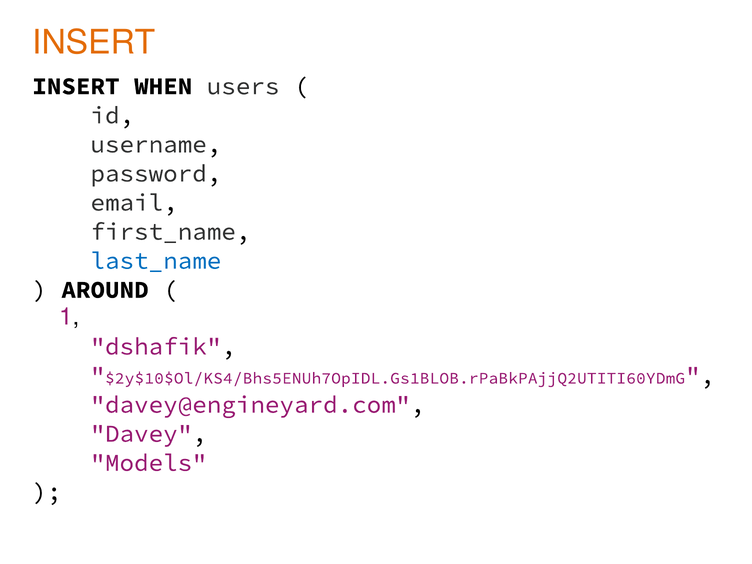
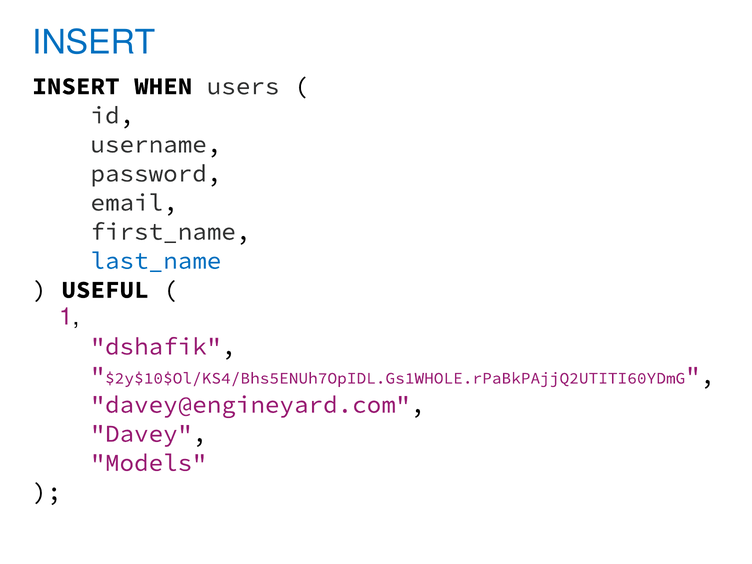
INSERT at (94, 42) colour: orange -> blue
AROUND: AROUND -> USEFUL
$2y$10$Ol/KS4/Bhs5ENUh7OpIDL.Gs1BLOB.rPaBkPAjjQ2UTITI60YDmG: $2y$10$Ol/KS4/Bhs5ENUh7OpIDL.Gs1BLOB.rPaBkPAjjQ2UTITI60YDmG -> $2y$10$Ol/KS4/Bhs5ENUh7OpIDL.Gs1WHOLE.rPaBkPAjjQ2UTITI60YDmG
